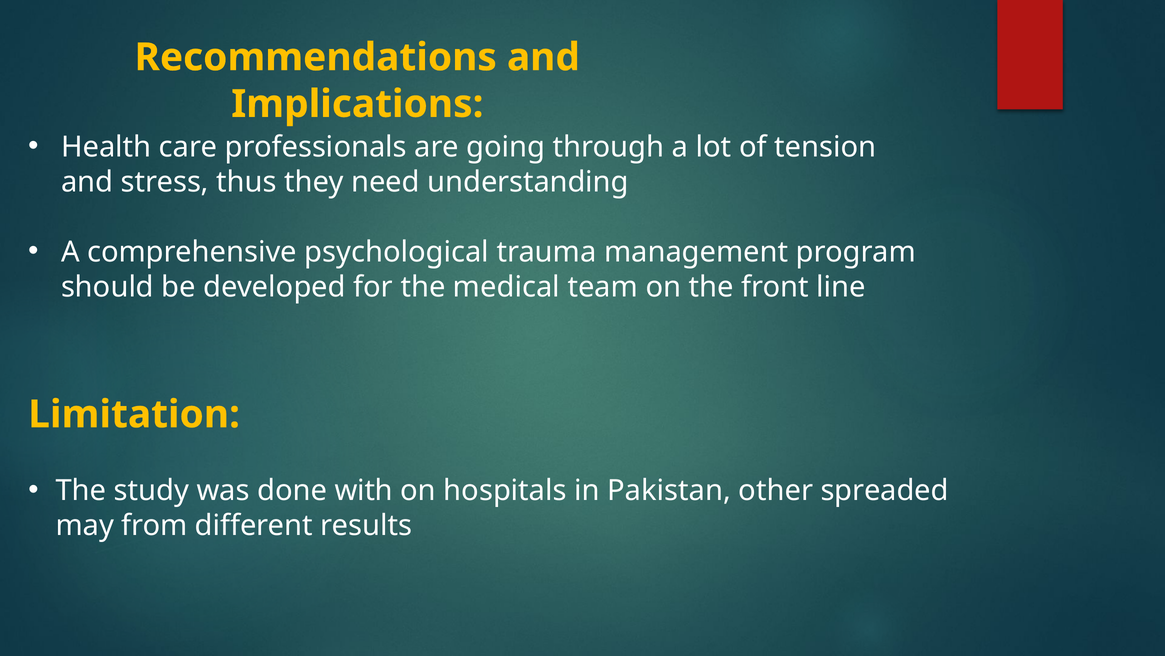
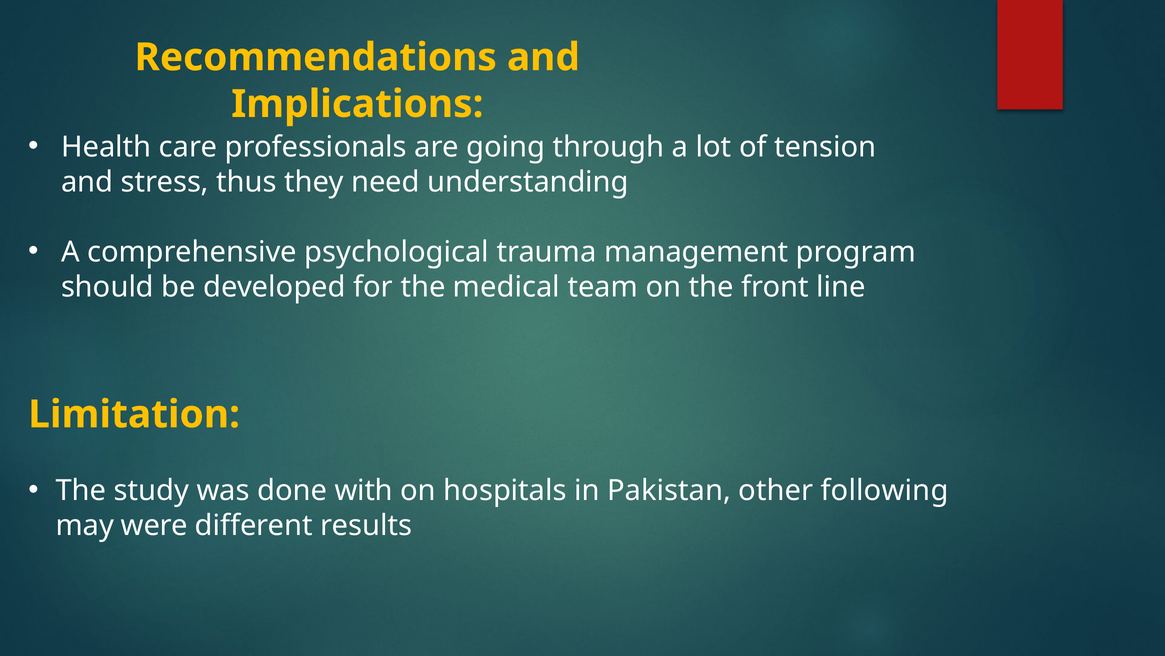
spreaded: spreaded -> following
from: from -> were
